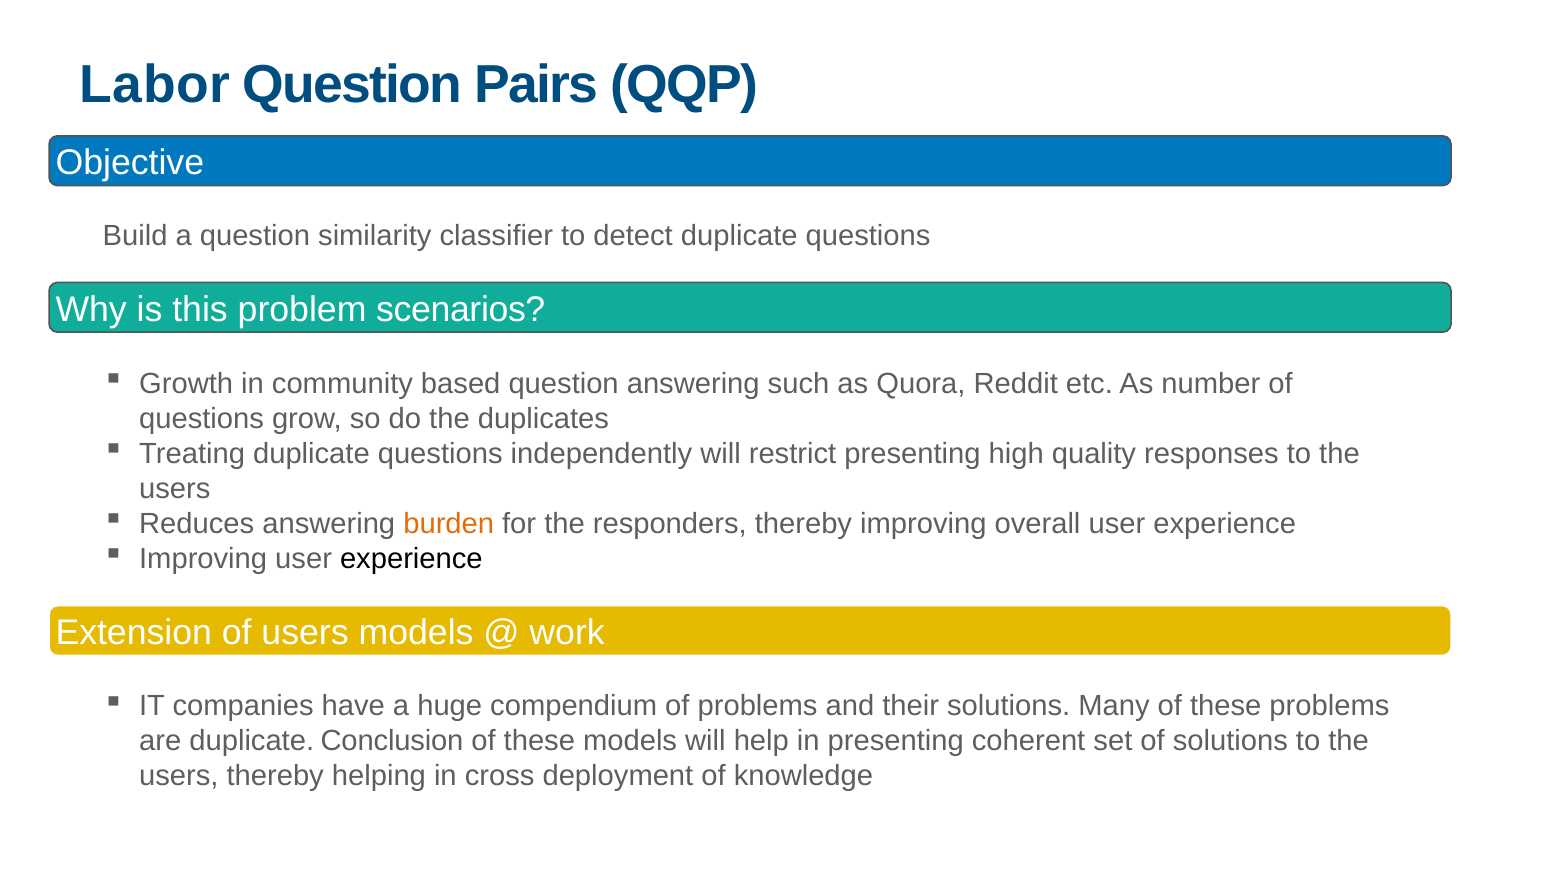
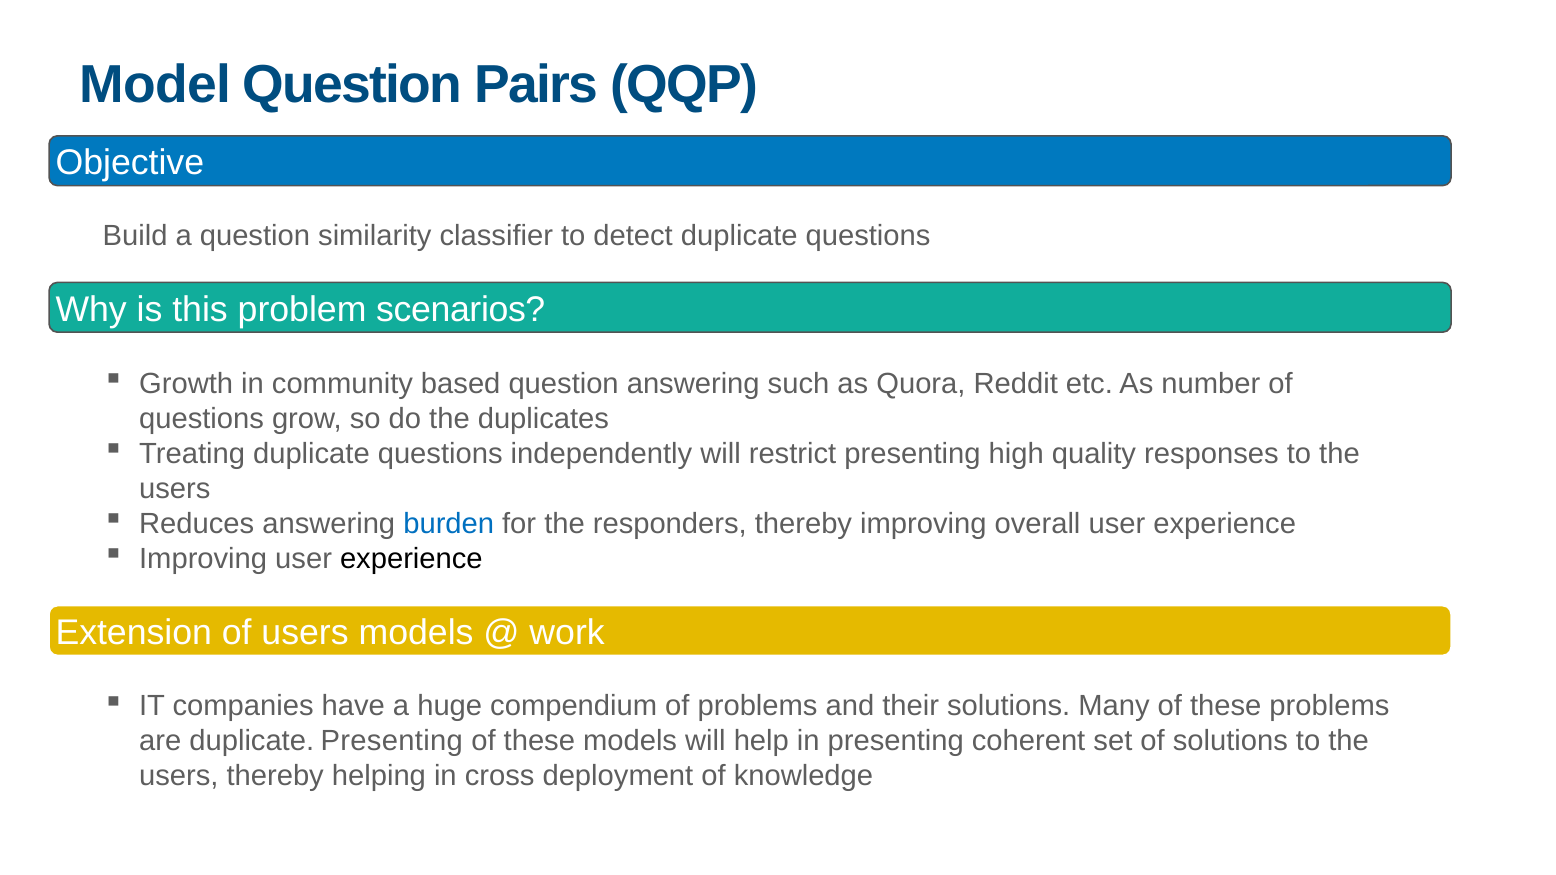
Labor: Labor -> Model
burden colour: orange -> blue
duplicate Conclusion: Conclusion -> Presenting
